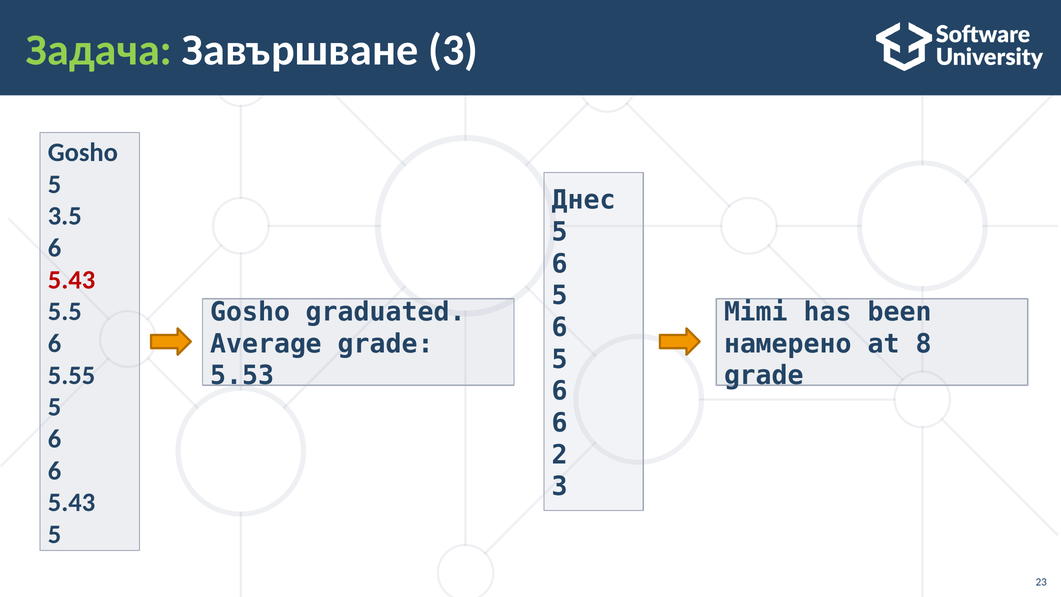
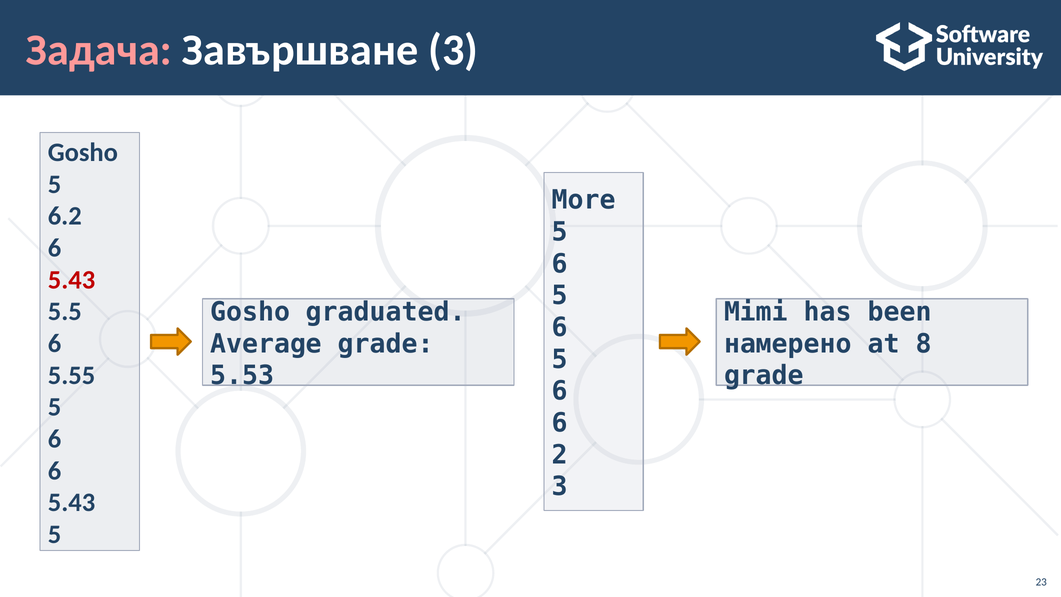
Задача colour: light green -> pink
Днес: Днес -> More
3.5: 3.5 -> 6.2
